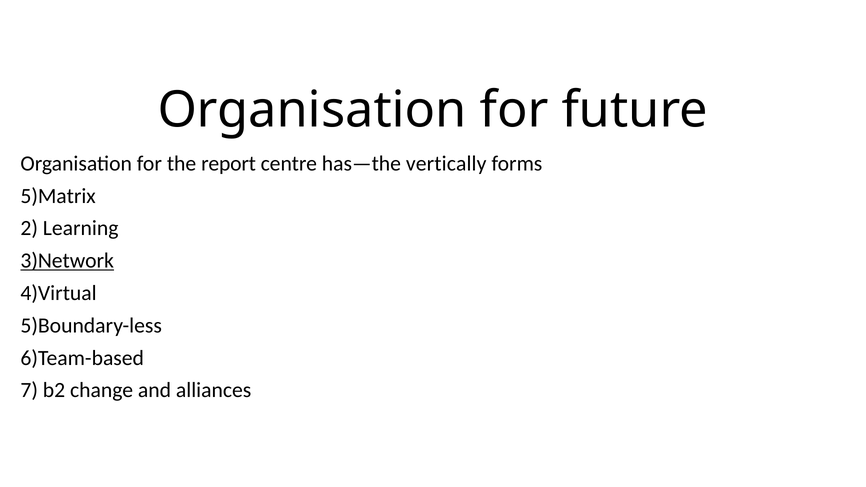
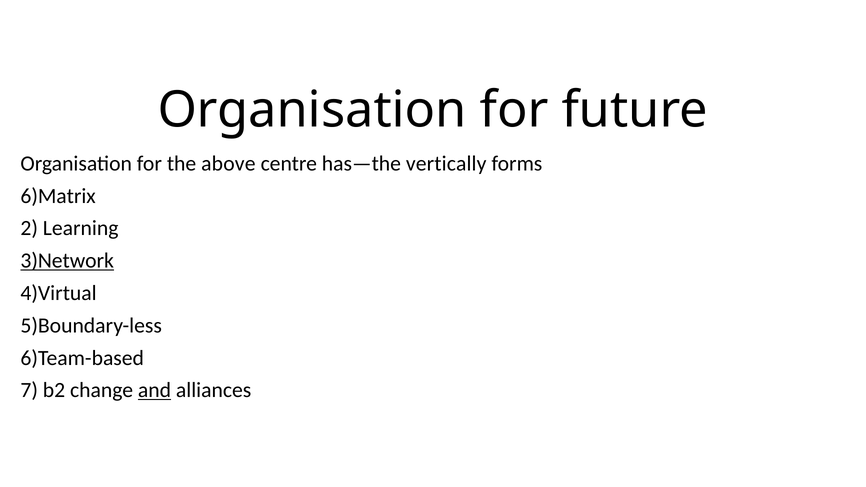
report: report -> above
5)Matrix: 5)Matrix -> 6)Matrix
and underline: none -> present
